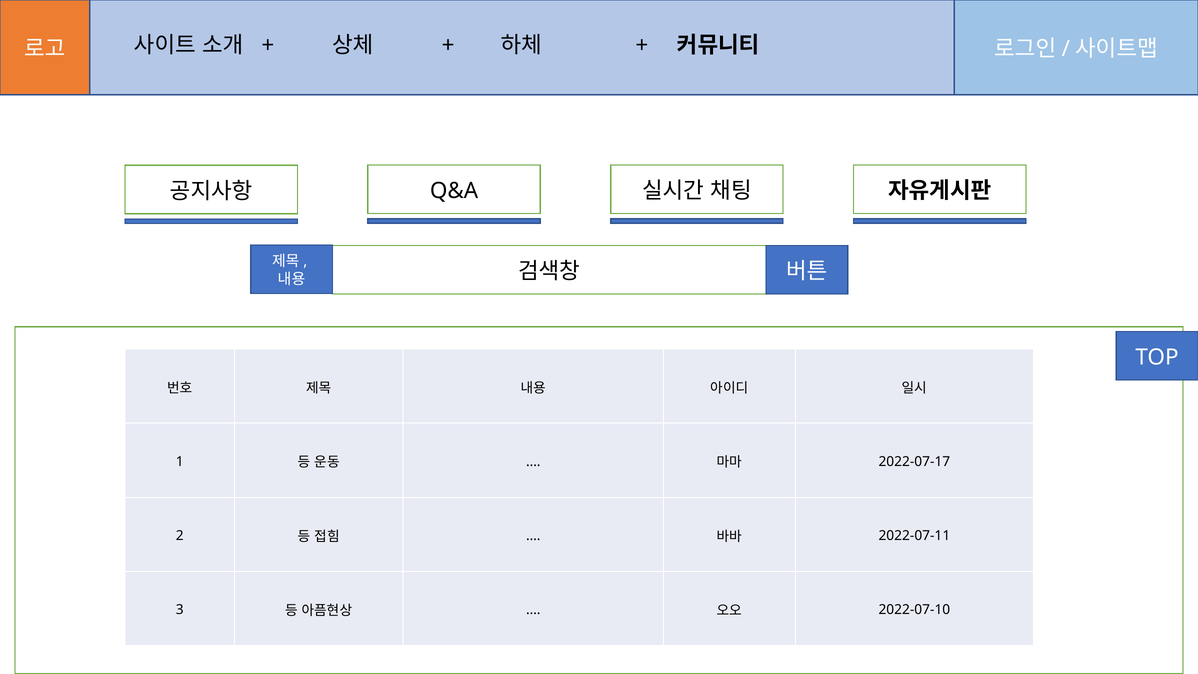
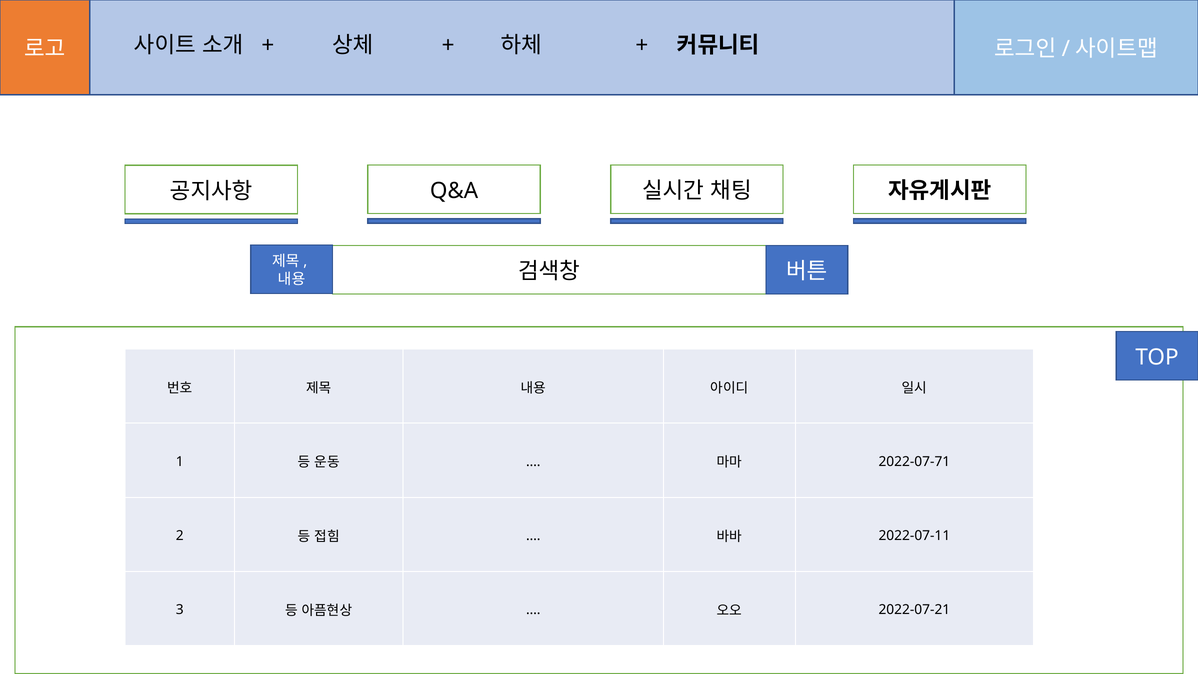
2022-07-17: 2022-07-17 -> 2022-07-71
2022-07-10: 2022-07-10 -> 2022-07-21
